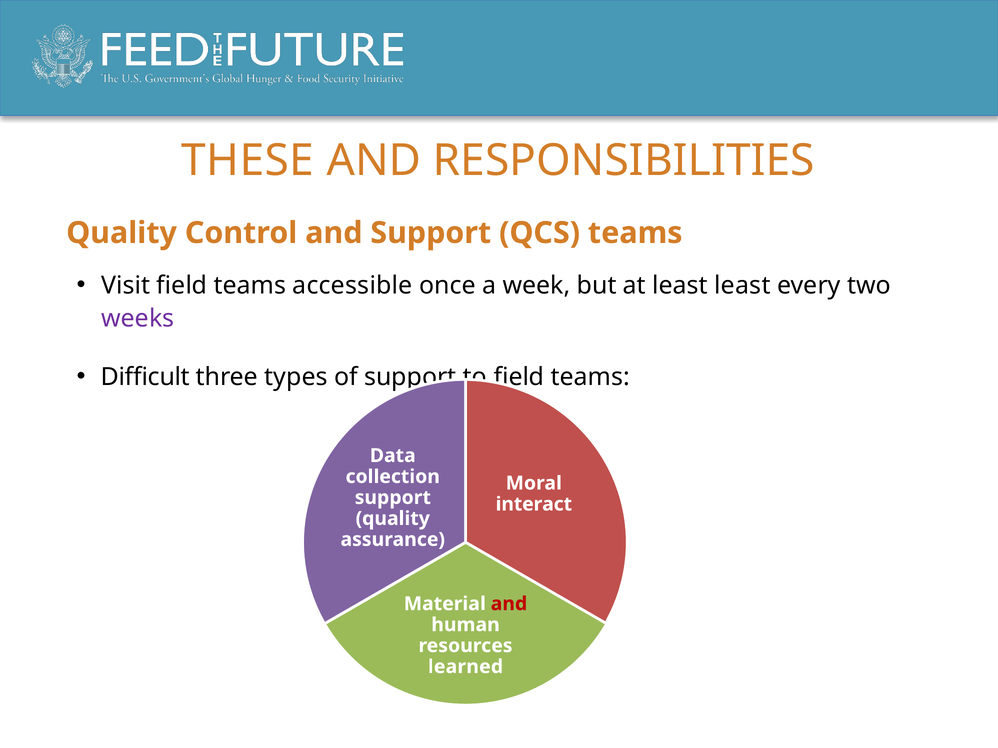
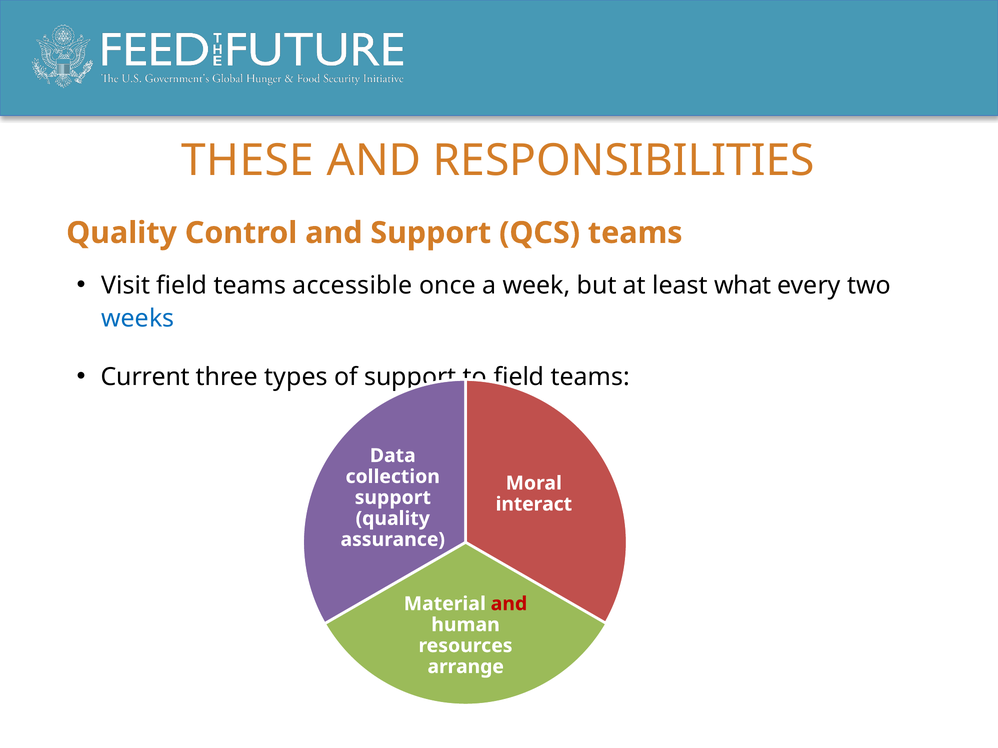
least least: least -> what
weeks colour: purple -> blue
Difficult: Difficult -> Current
learned: learned -> arrange
